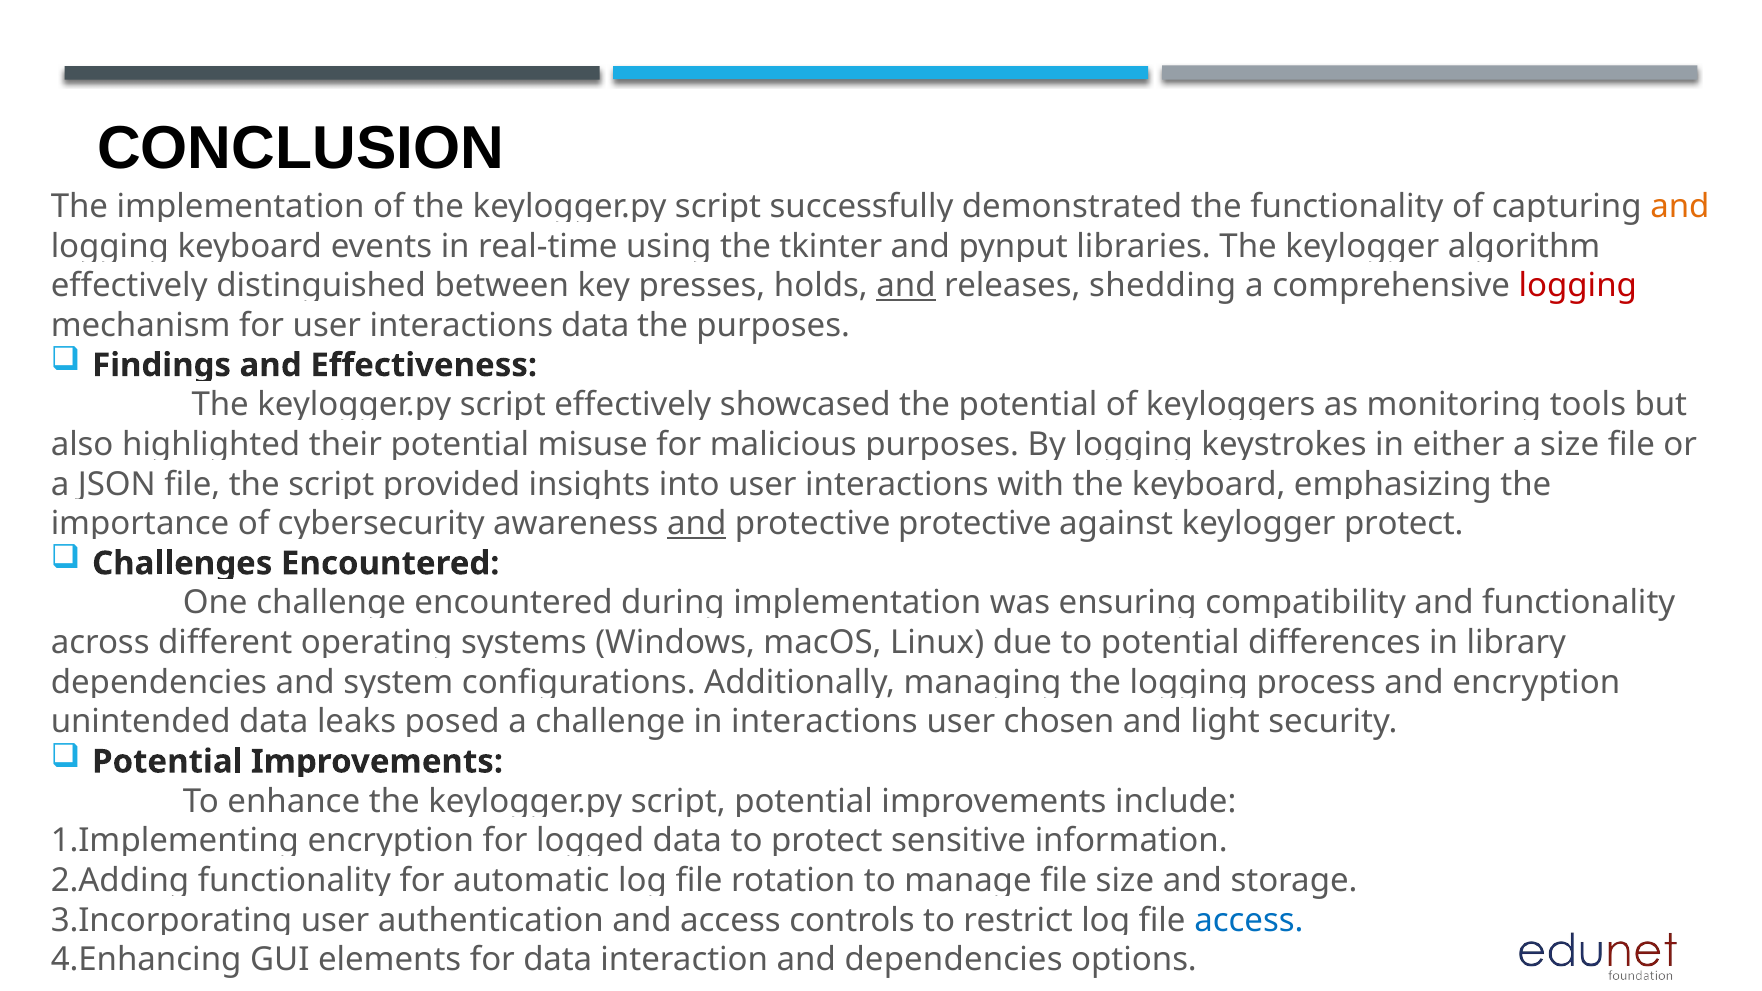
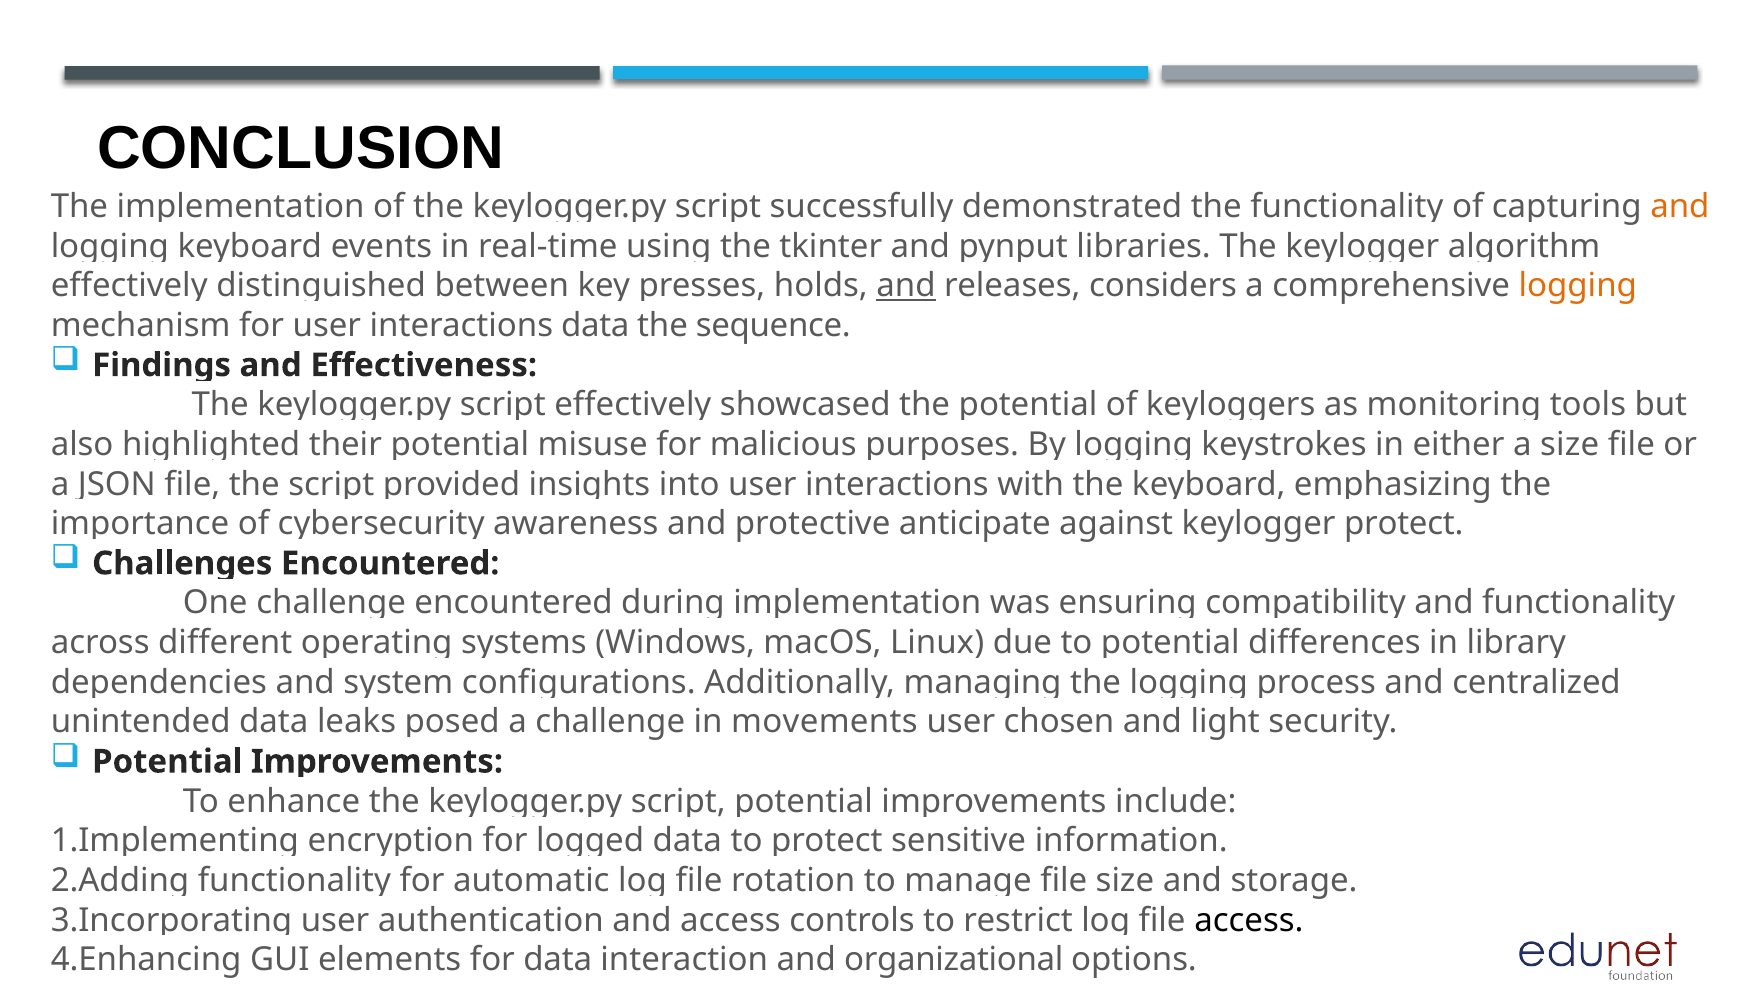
shedding: shedding -> considers
logging at (1578, 286) colour: red -> orange
the purposes: purposes -> sequence
and at (697, 524) underline: present -> none
protective protective: protective -> anticipate
and encryption: encryption -> centralized
in interactions: interactions -> movements
access at (1249, 920) colour: blue -> black
and dependencies: dependencies -> organizational
